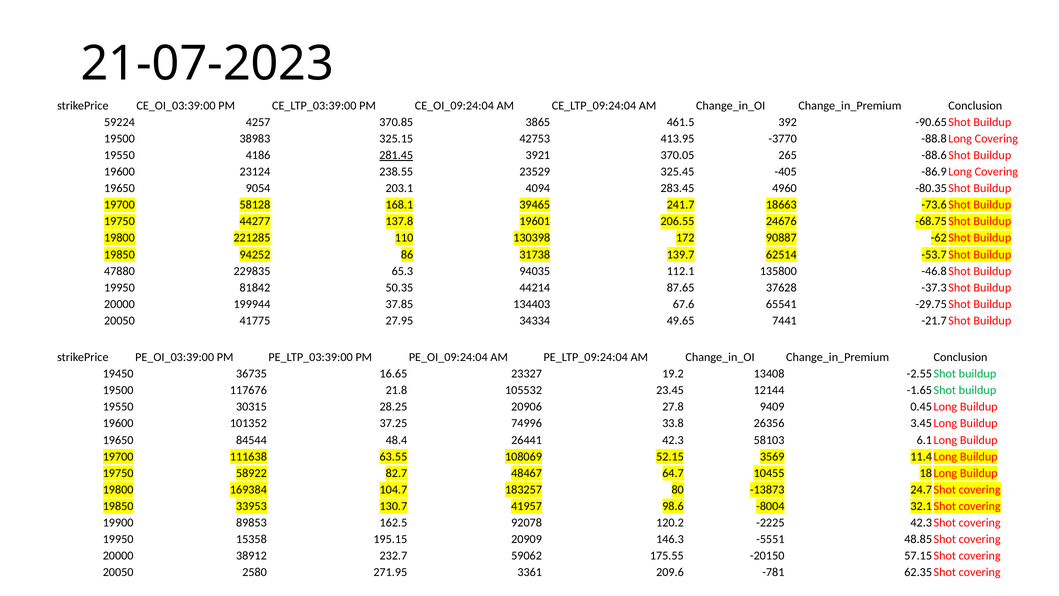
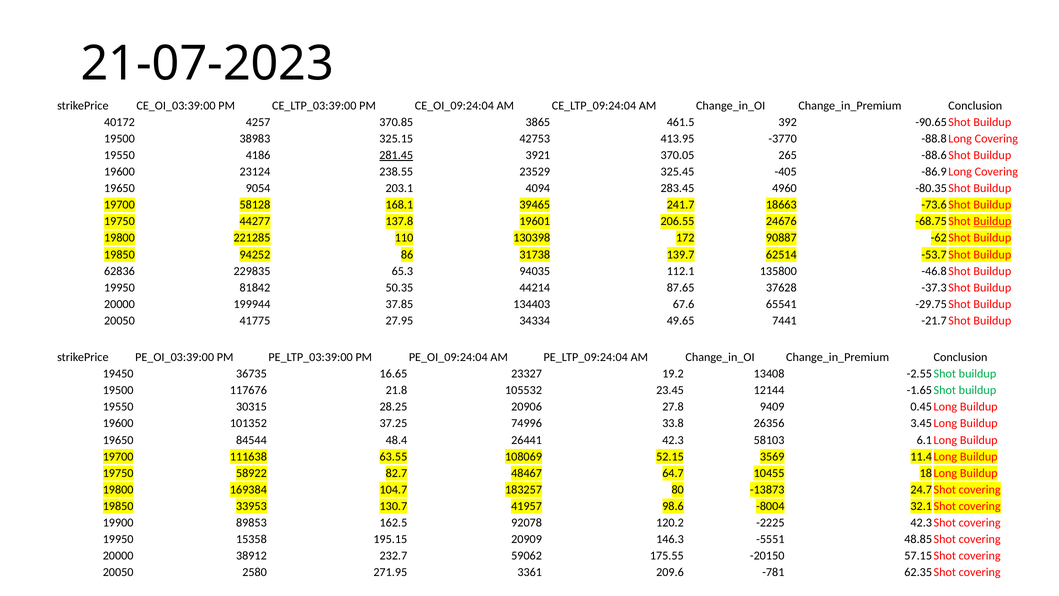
59224: 59224 -> 40172
Buildup at (992, 221) underline: none -> present
47880: 47880 -> 62836
